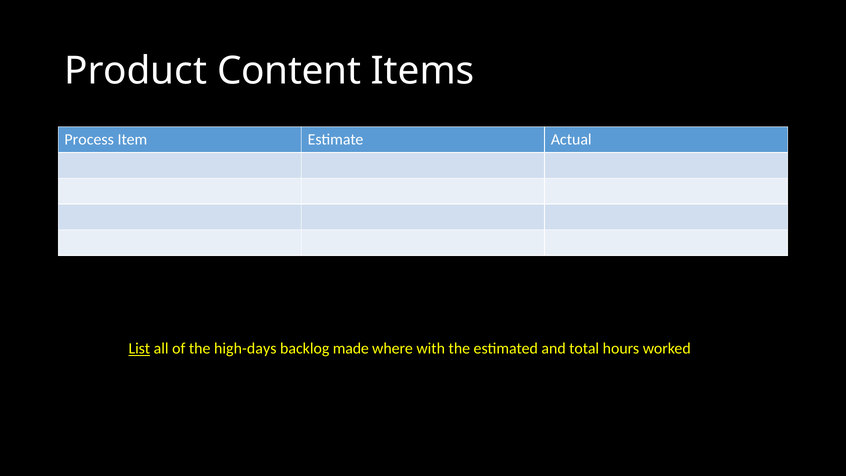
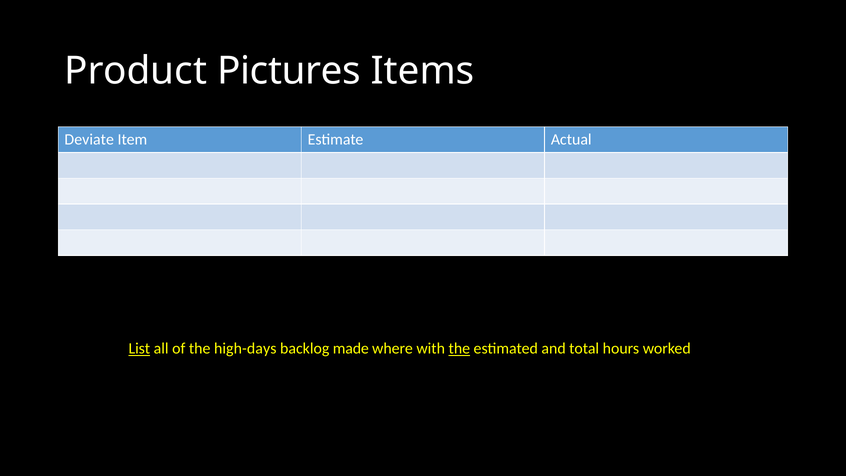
Content: Content -> Pictures
Process: Process -> Deviate
the at (459, 348) underline: none -> present
